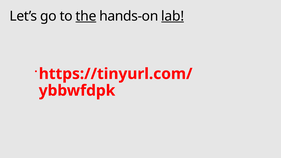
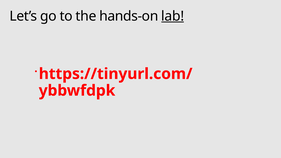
the underline: present -> none
